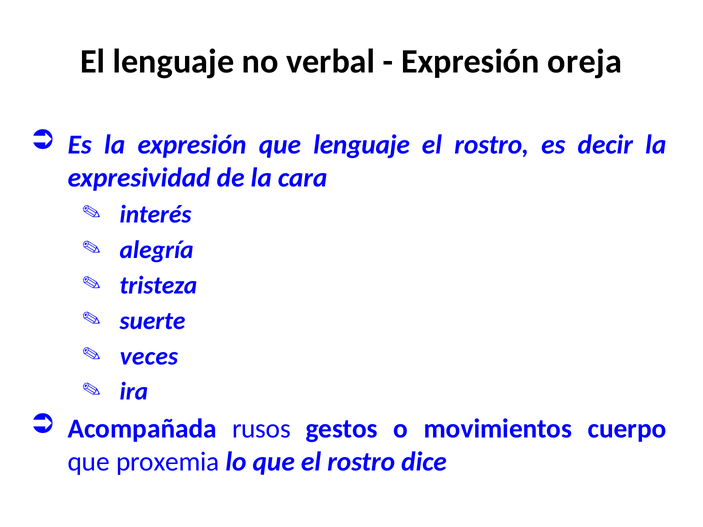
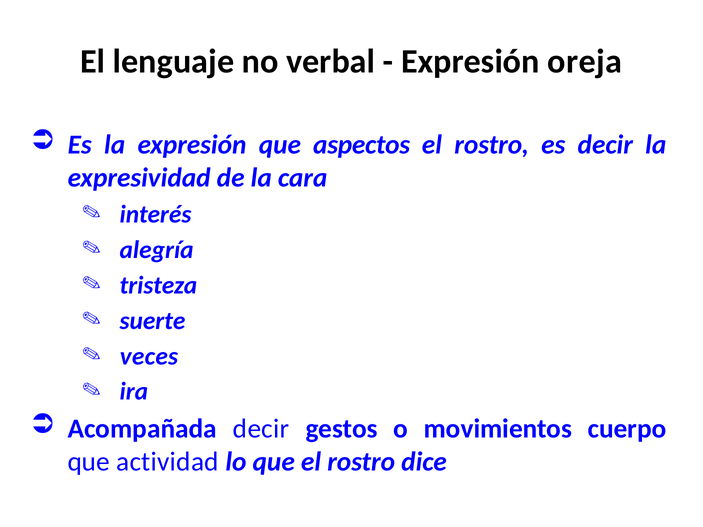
que lenguaje: lenguaje -> aspectos
Acompañada rusos: rusos -> decir
proxemia: proxemia -> actividad
